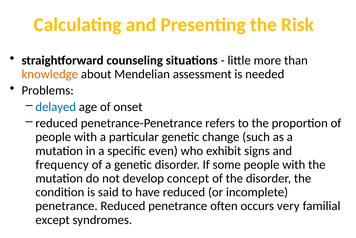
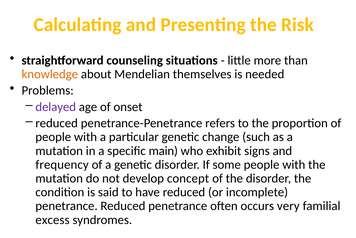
assessment: assessment -> themselves
delayed colour: blue -> purple
even: even -> main
except: except -> excess
